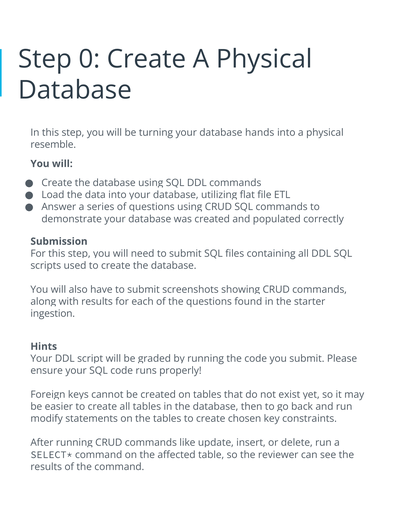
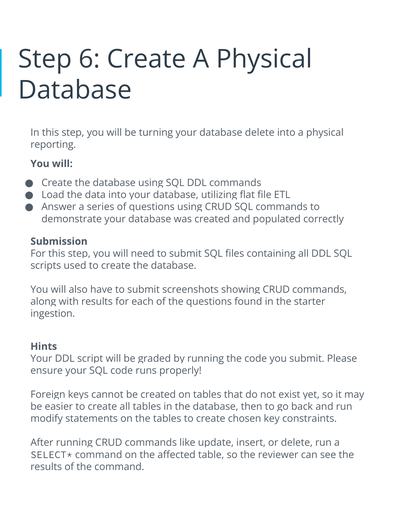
0: 0 -> 6
database hands: hands -> delete
resemble: resemble -> reporting
